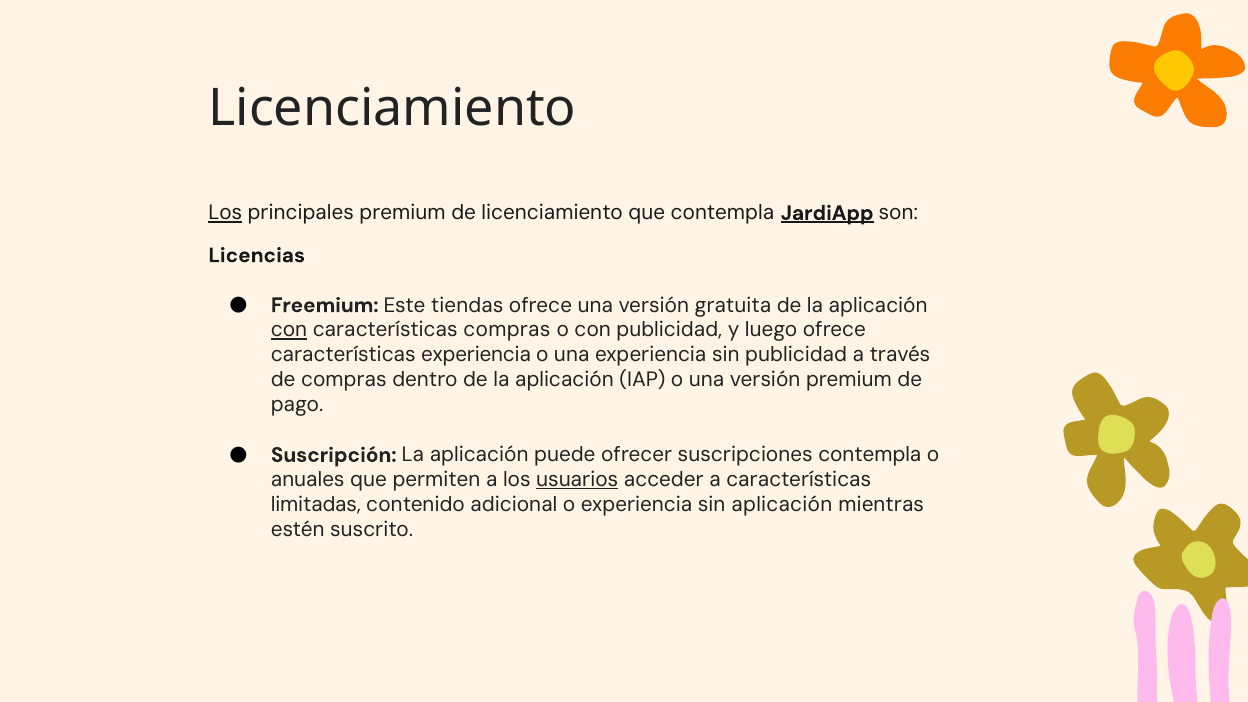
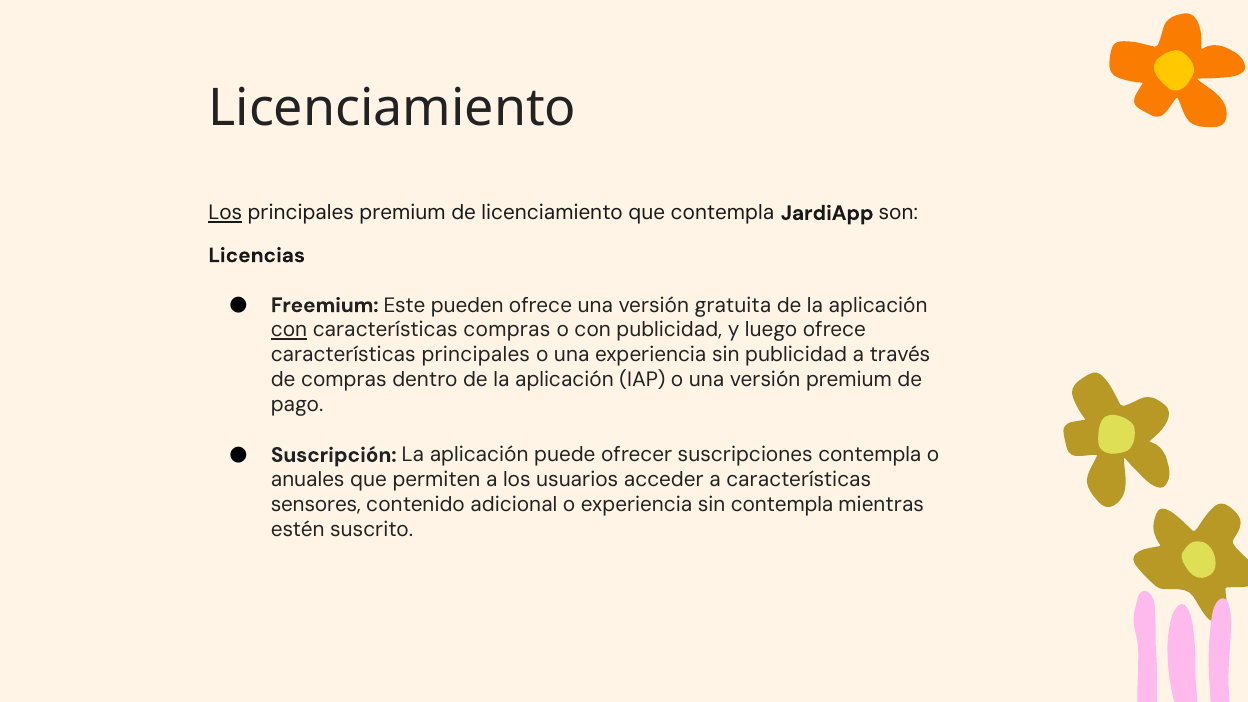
JardiApp underline: present -> none
tiendas: tiendas -> pueden
características experiencia: experiencia -> principales
usuarios underline: present -> none
limitadas: limitadas -> sensores
sin aplicación: aplicación -> contempla
